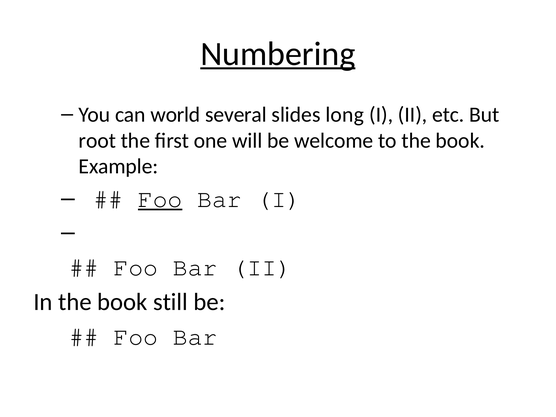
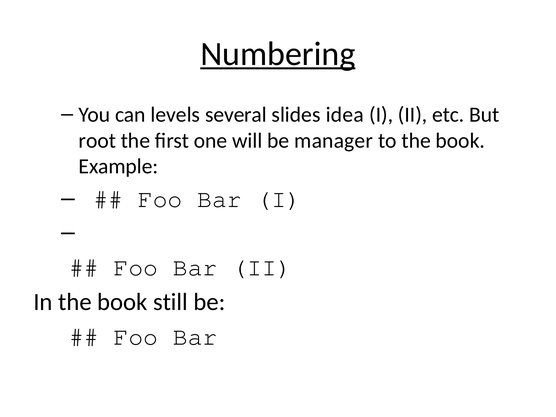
world: world -> levels
long: long -> idea
welcome: welcome -> manager
Foo at (160, 199) underline: present -> none
